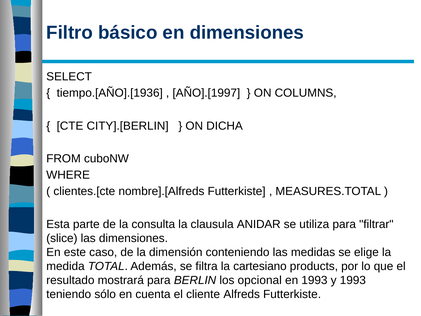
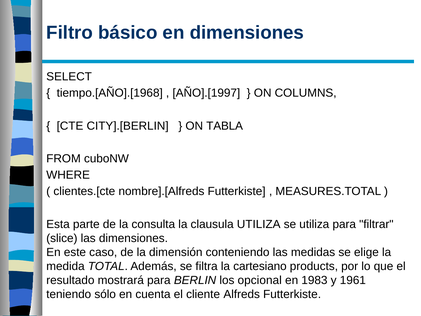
tiempo.[AÑO].[1936: tiempo.[AÑO].[1936 -> tiempo.[AÑO].[1968
DICHA: DICHA -> TABLA
clausula ANIDAR: ANIDAR -> UTILIZA
en 1993: 1993 -> 1983
y 1993: 1993 -> 1961
